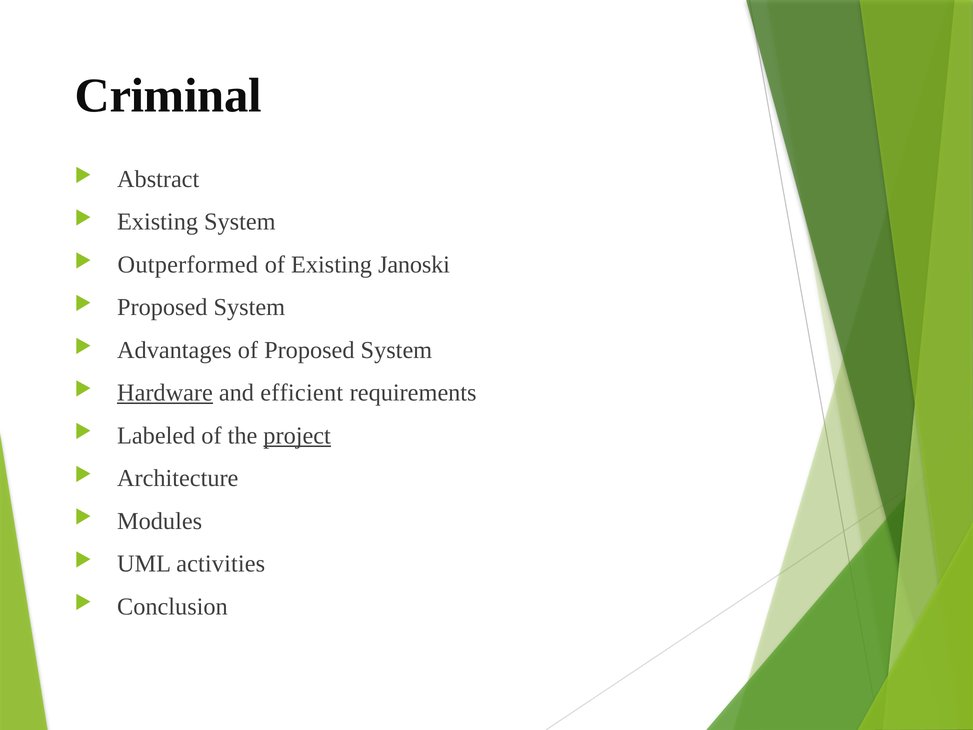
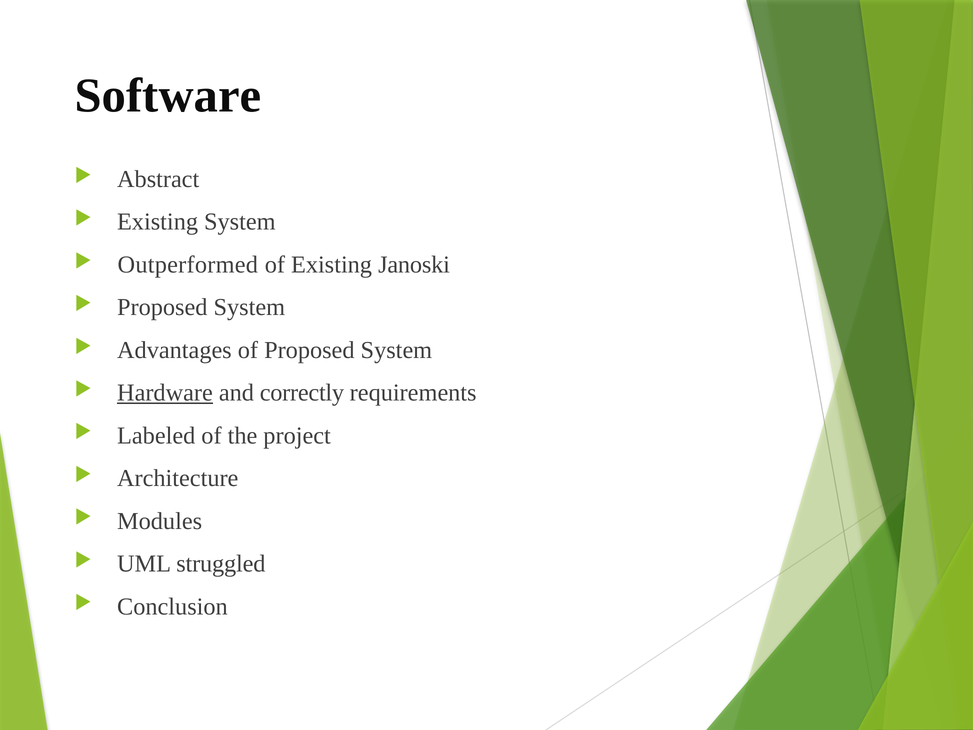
Criminal: Criminal -> Software
efficient: efficient -> correctly
project underline: present -> none
activities: activities -> struggled
